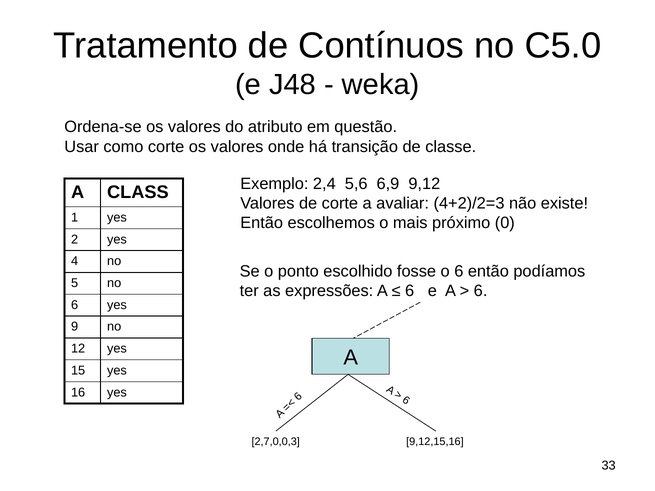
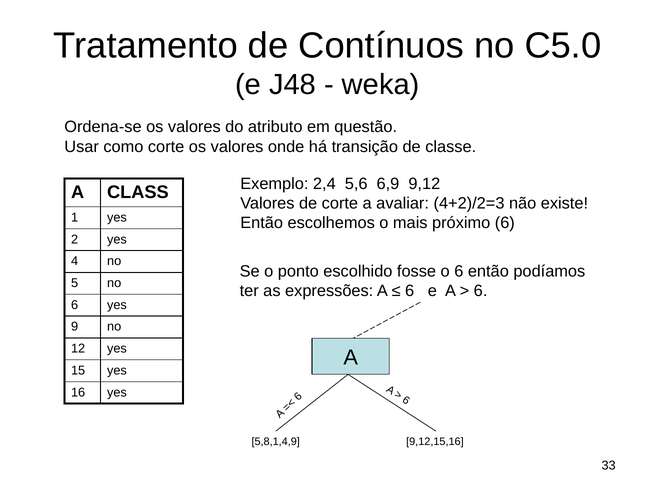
próximo 0: 0 -> 6
2,7,0,0,3: 2,7,0,0,3 -> 5,8,1,4,9
